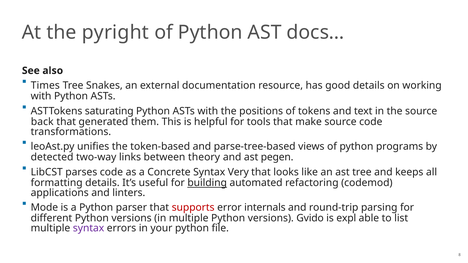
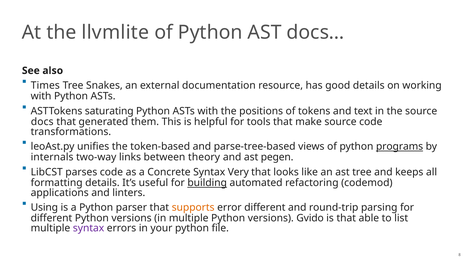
pyright: pyright -> llvmlite
back: back -> docs
programs underline: none -> present
detected: detected -> internals
Mode: Mode -> Using
supports colour: red -> orange
error internals: internals -> different
is expl: expl -> that
